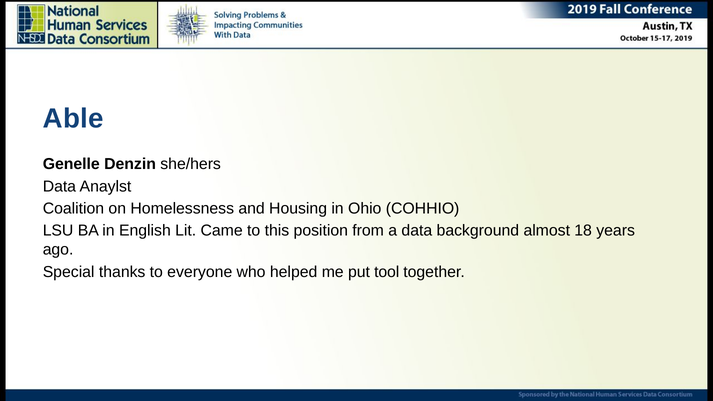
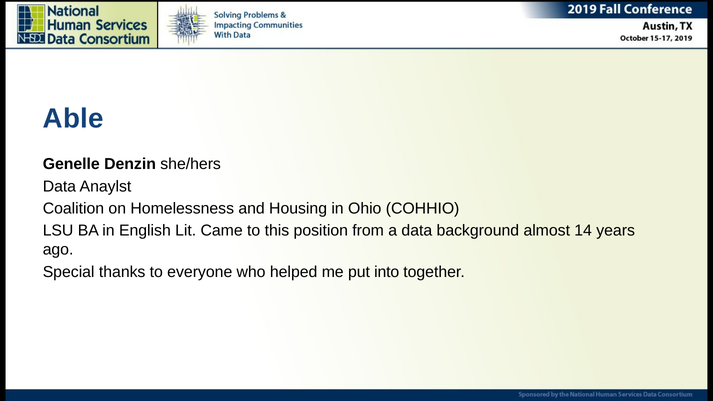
18: 18 -> 14
tool: tool -> into
